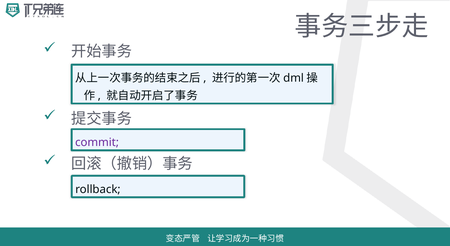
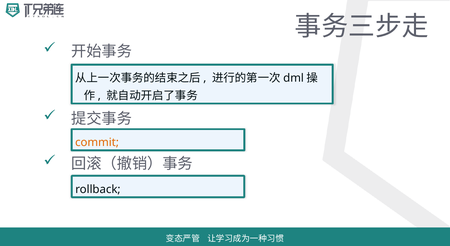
commit colour: purple -> orange
